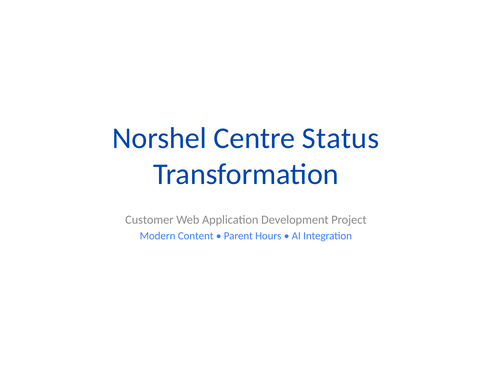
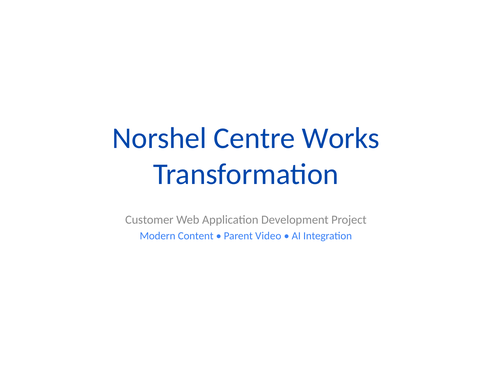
Status: Status -> Works
Hours: Hours -> Video
